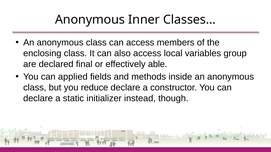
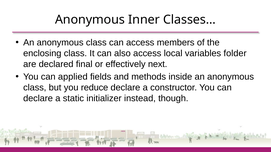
group: group -> folder
able: able -> next
